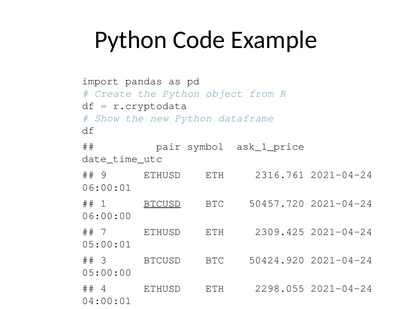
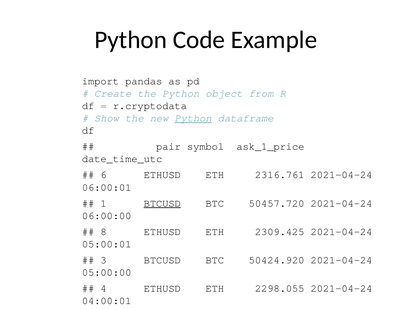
Python at (193, 118) underline: none -> present
9: 9 -> 6
7: 7 -> 8
